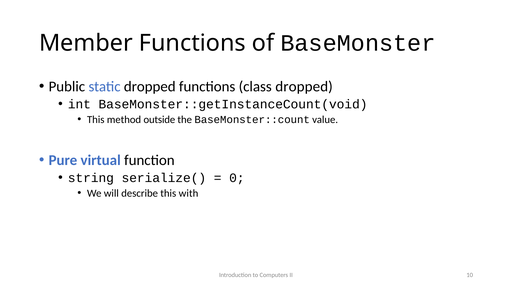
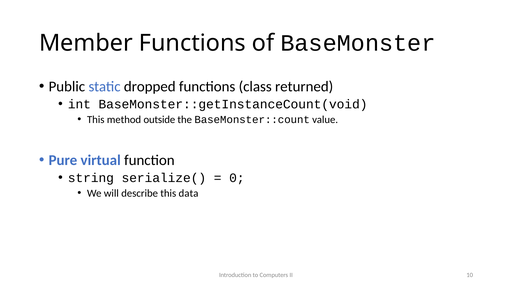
class dropped: dropped -> returned
with: with -> data
